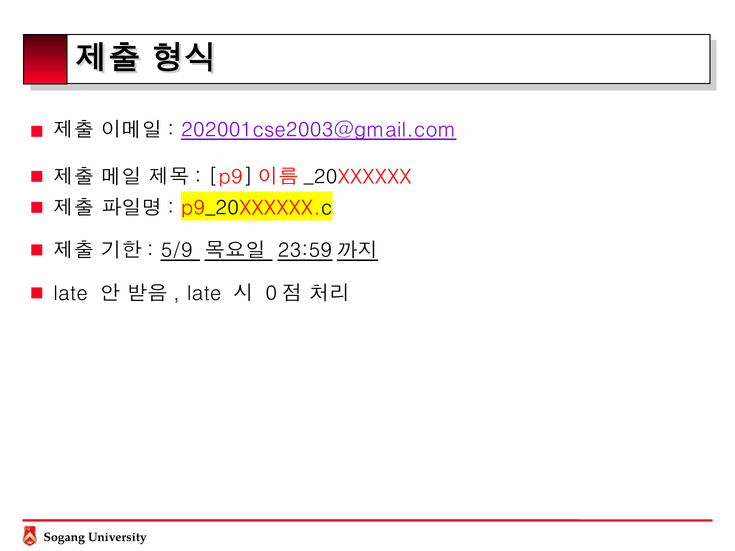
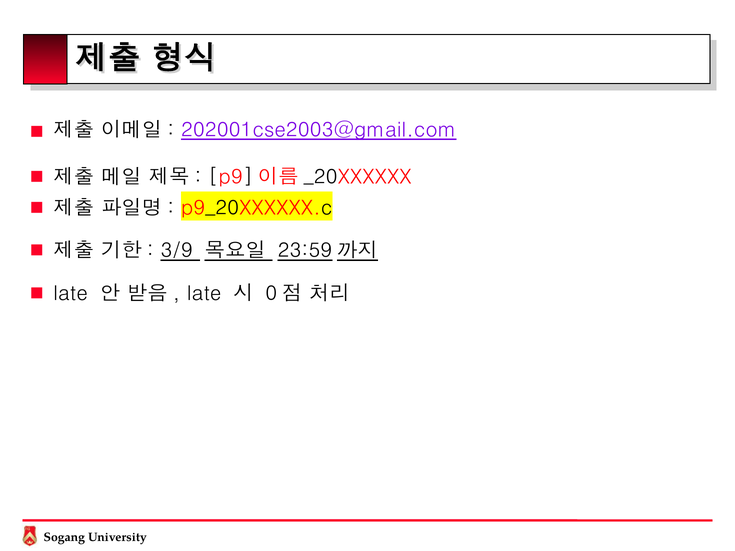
5/9: 5/9 -> 3/9
